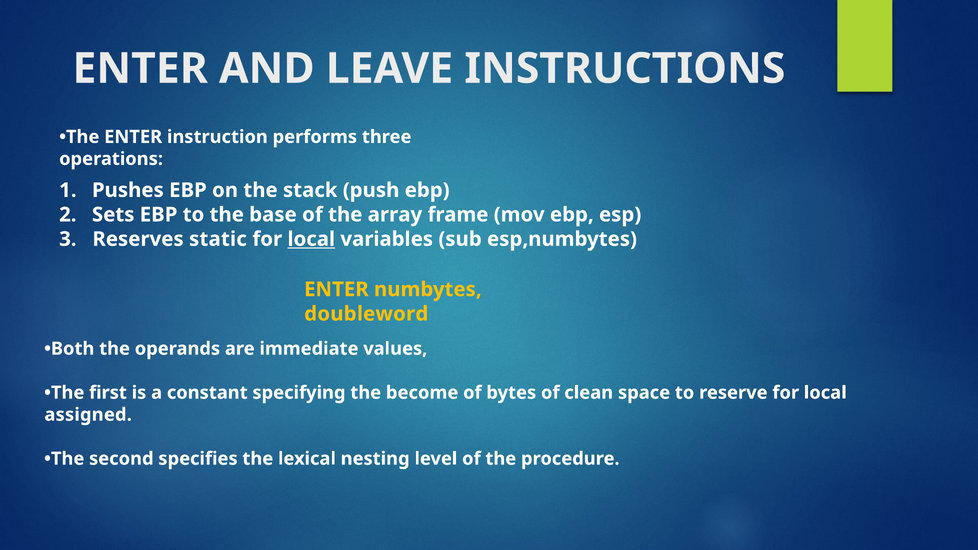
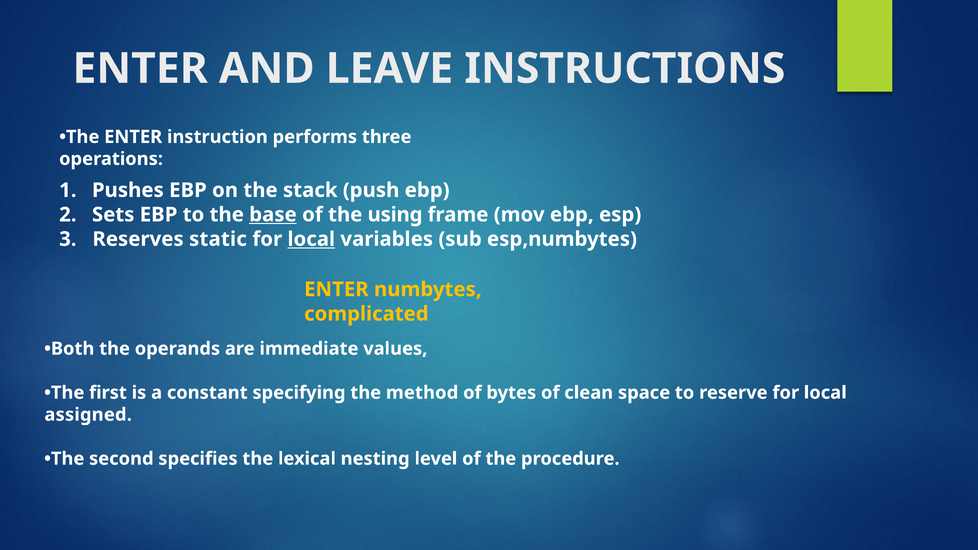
base underline: none -> present
array: array -> using
doubleword: doubleword -> complicated
become: become -> method
